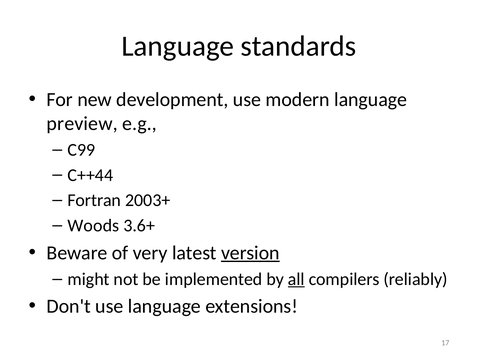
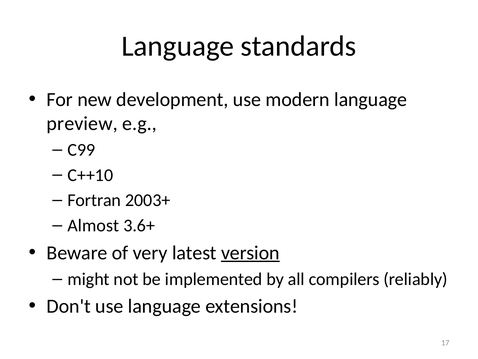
C++44: C++44 -> C++10
Woods: Woods -> Almost
all underline: present -> none
